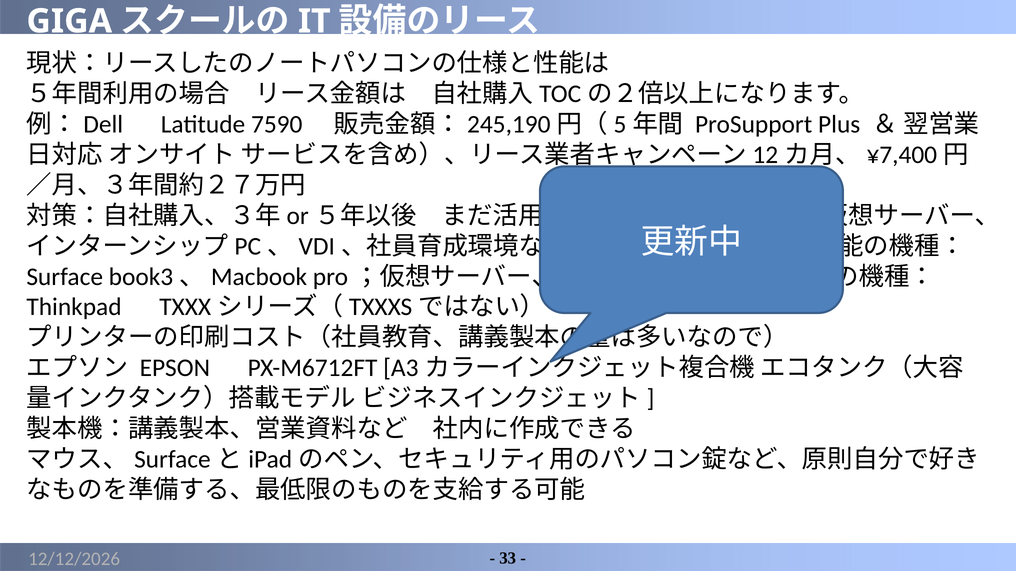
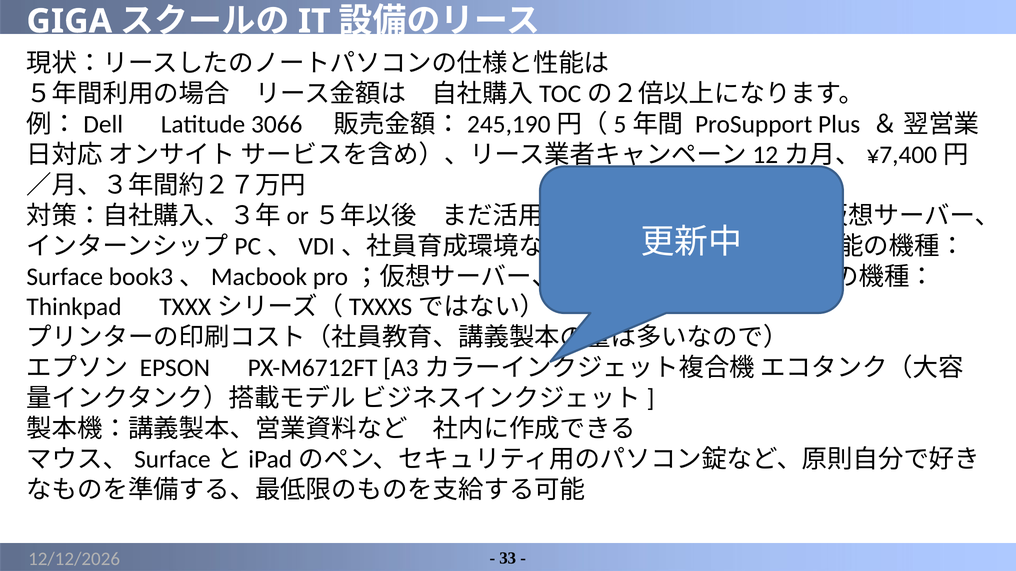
7590: 7590 -> 3066
